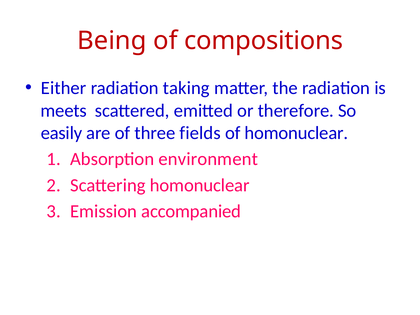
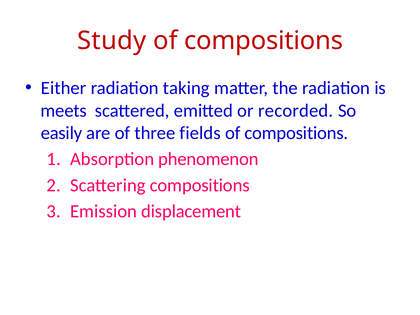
Being: Being -> Study
therefore: therefore -> recorded
homonuclear at (296, 133): homonuclear -> compositions
environment: environment -> phenomenon
Scattering homonuclear: homonuclear -> compositions
accompanied: accompanied -> displacement
